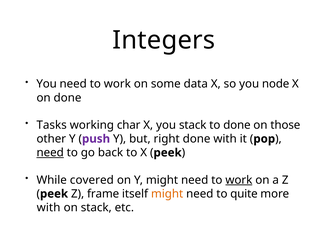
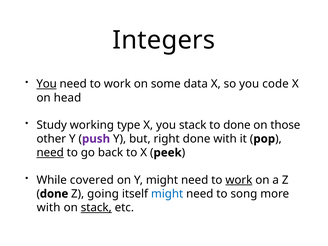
You at (47, 84) underline: none -> present
node: node -> code
on done: done -> head
Tasks: Tasks -> Study
char: char -> type
peek at (54, 194): peek -> done
frame: frame -> going
might at (167, 194) colour: orange -> blue
quite: quite -> song
stack at (96, 208) underline: none -> present
